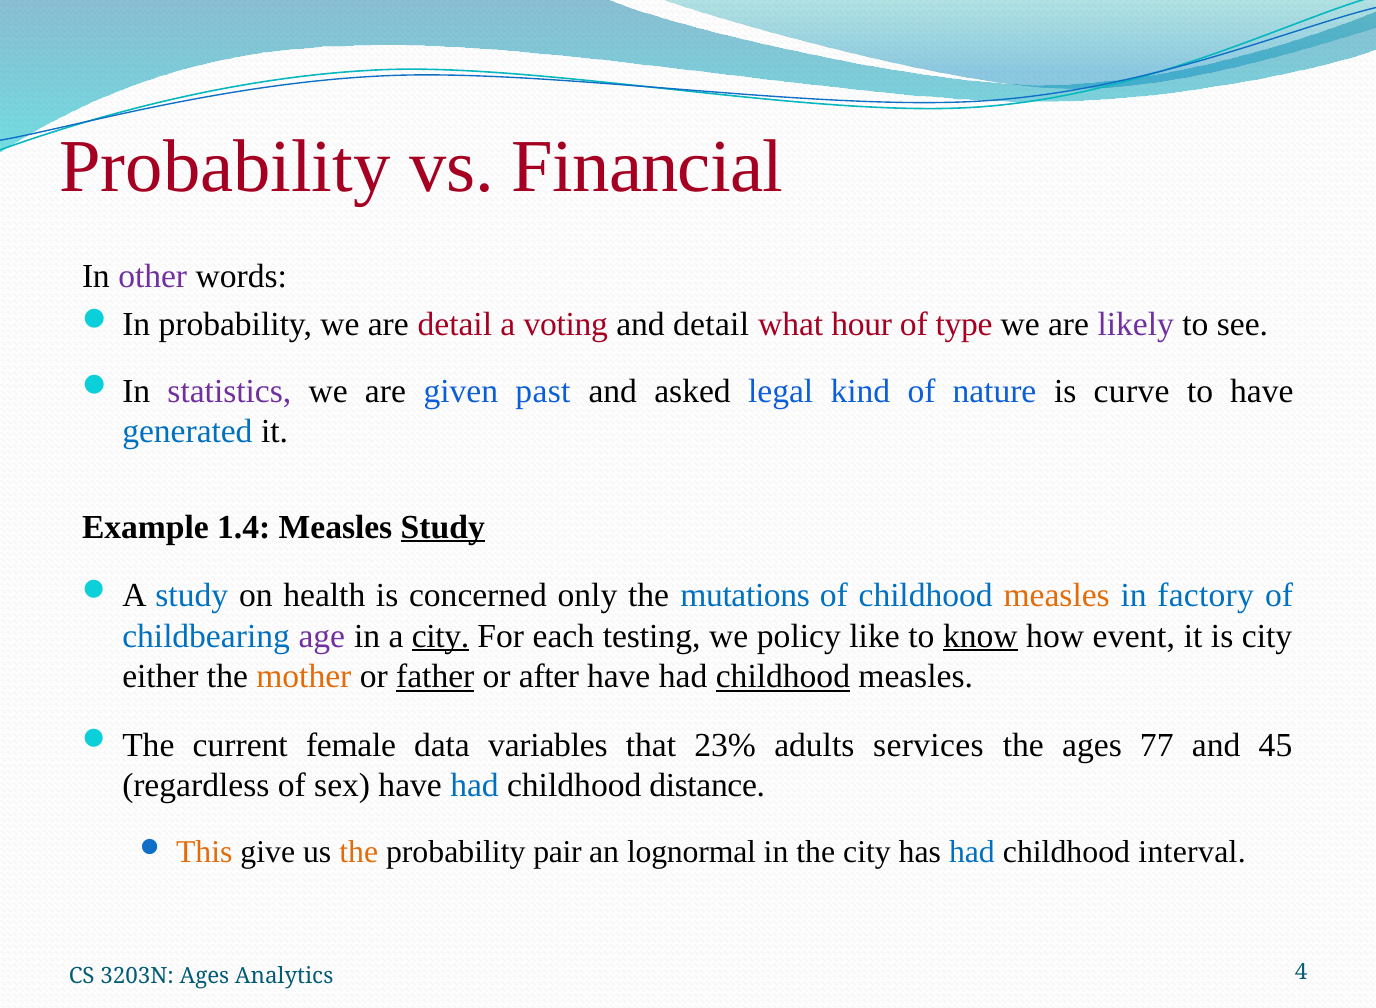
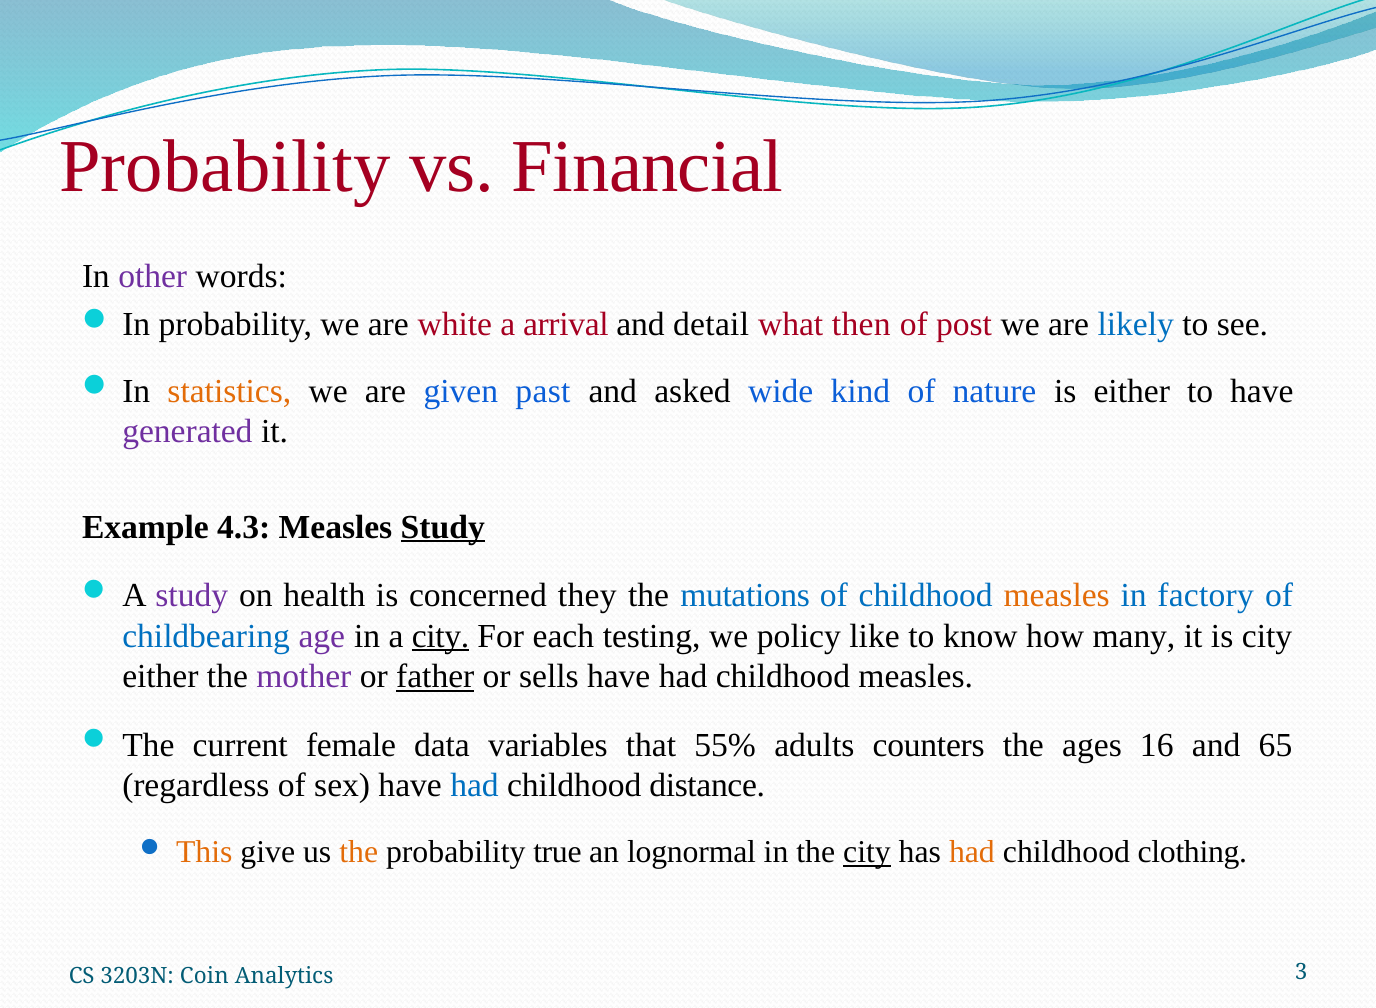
are detail: detail -> white
voting: voting -> arrival
hour: hour -> then
type: type -> post
likely colour: purple -> blue
statistics colour: purple -> orange
legal: legal -> wide
is curve: curve -> either
generated colour: blue -> purple
1.4: 1.4 -> 4.3
study at (192, 596) colour: blue -> purple
only: only -> they
know underline: present -> none
event: event -> many
mother colour: orange -> purple
after: after -> sells
childhood at (783, 676) underline: present -> none
23%: 23% -> 55%
services: services -> counters
77: 77 -> 16
45: 45 -> 65
pair: pair -> true
city at (867, 852) underline: none -> present
had at (972, 852) colour: blue -> orange
interval: interval -> clothing
3203N Ages: Ages -> Coin
4: 4 -> 3
